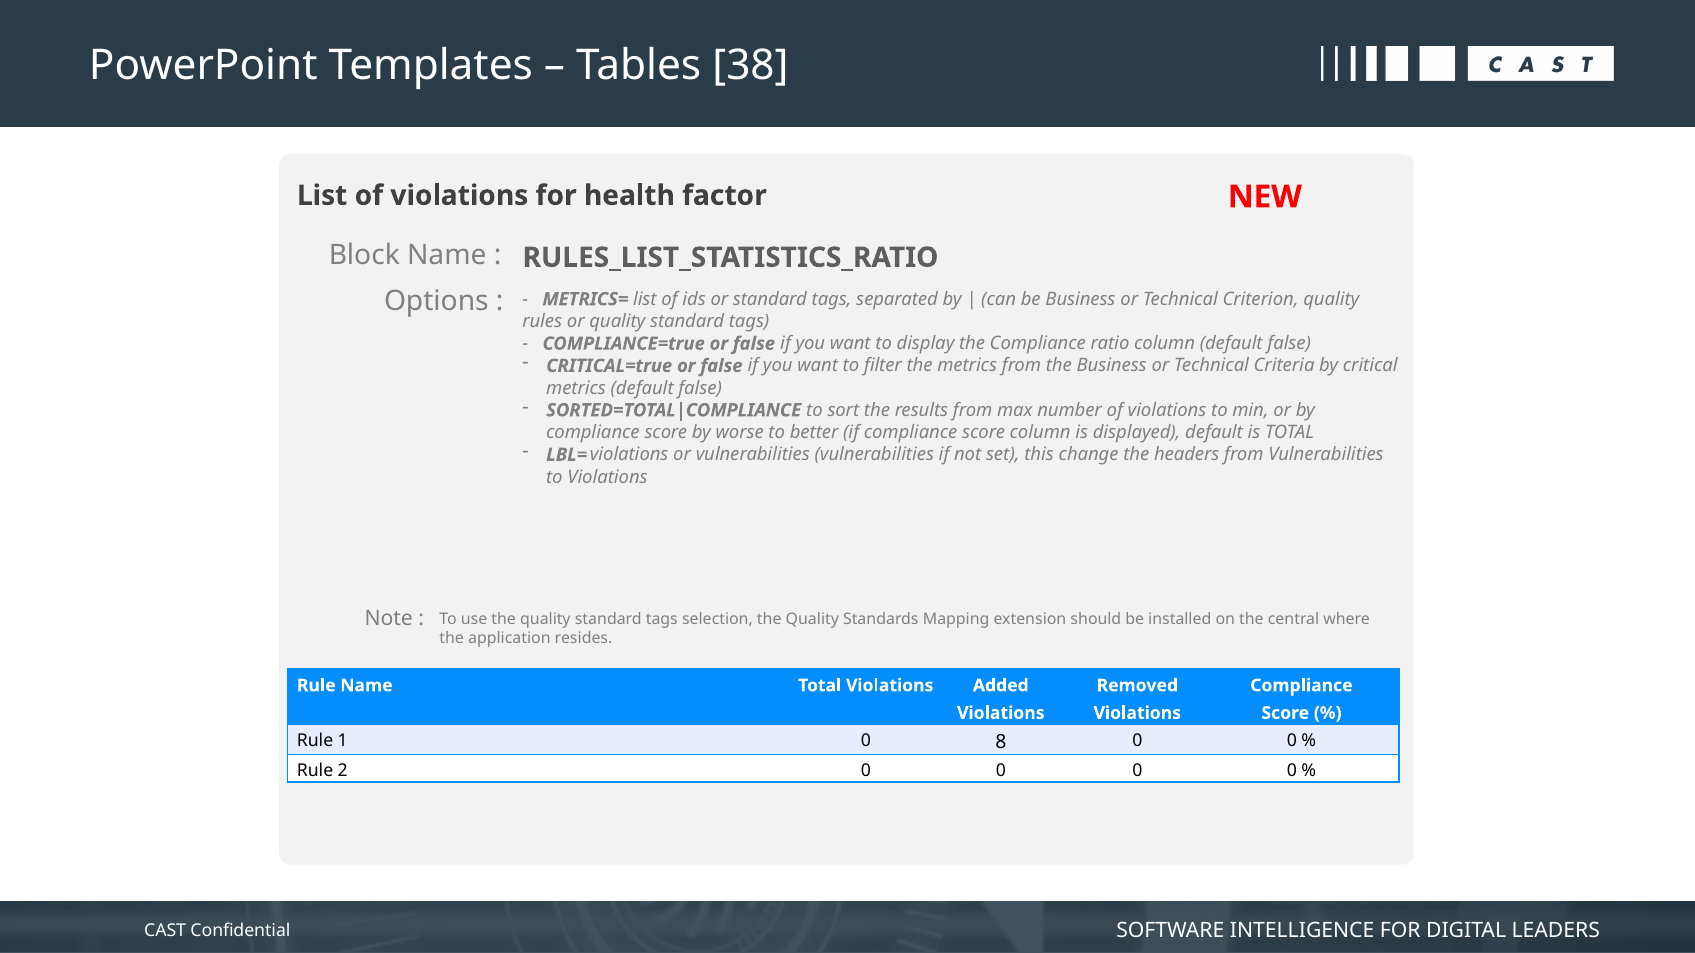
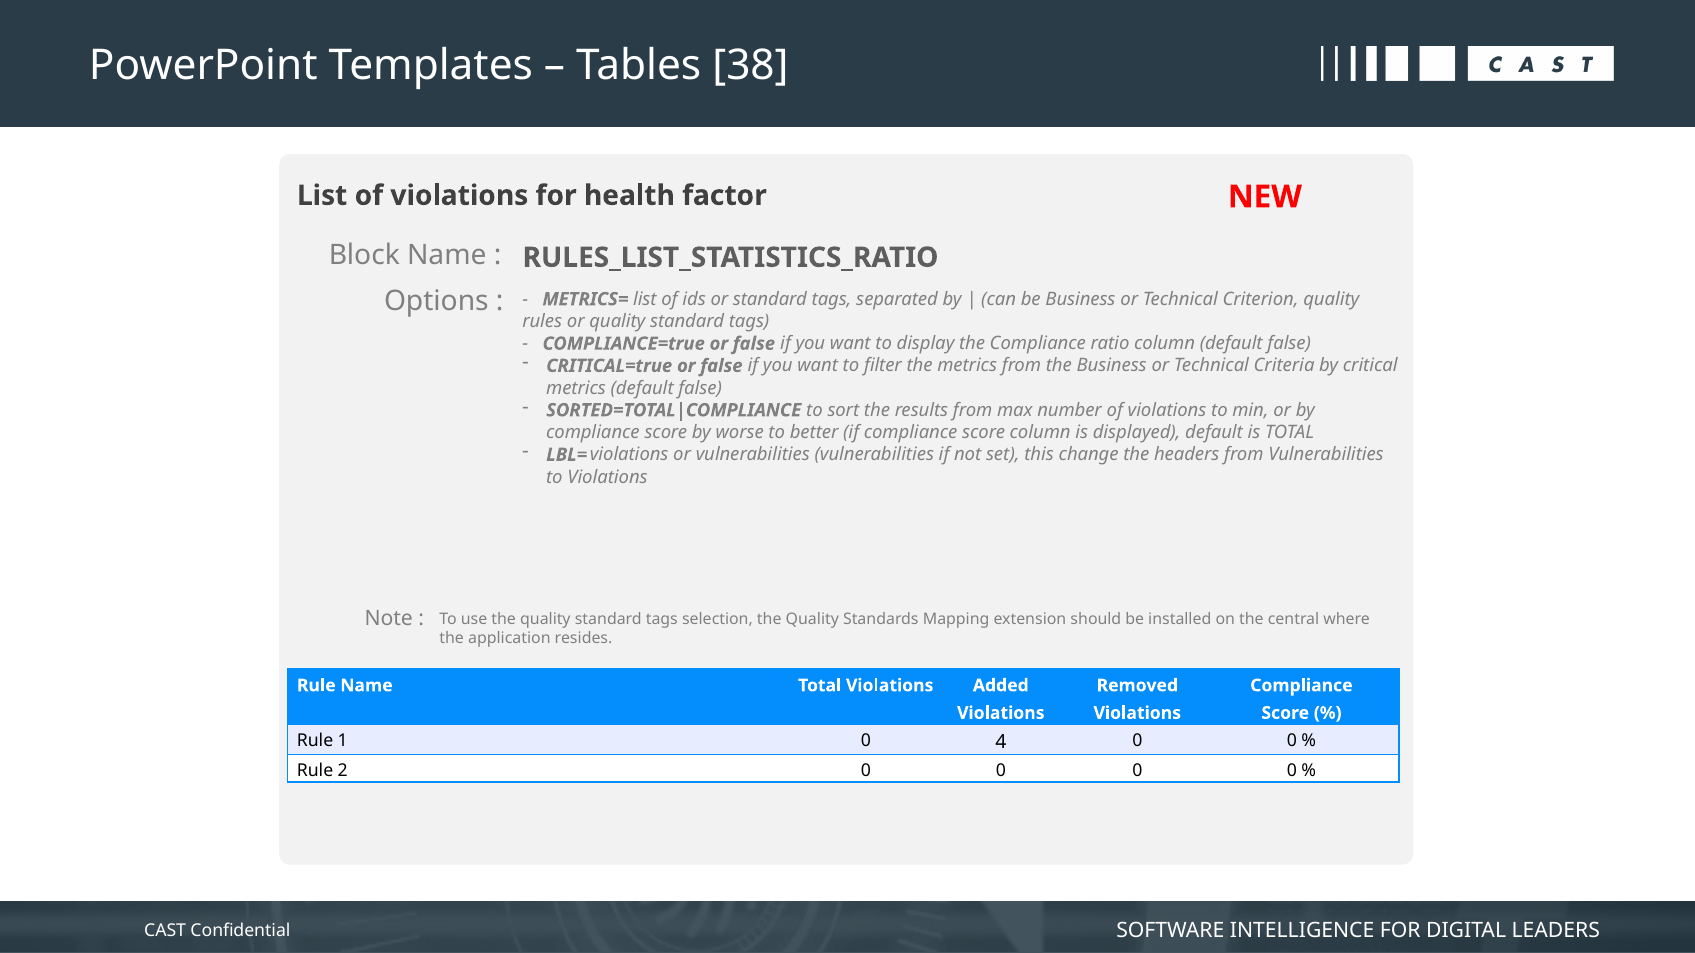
8: 8 -> 4
